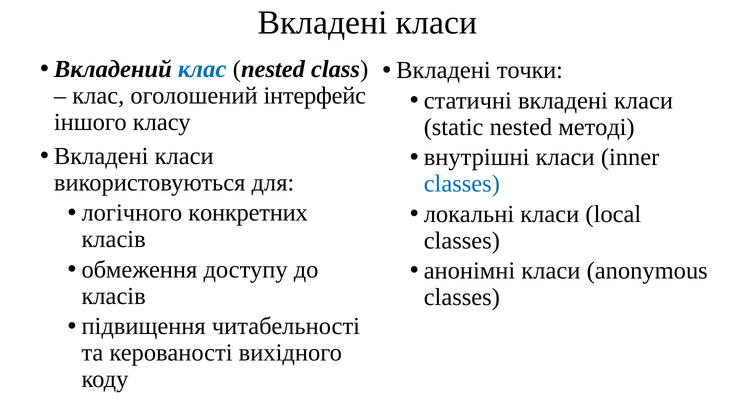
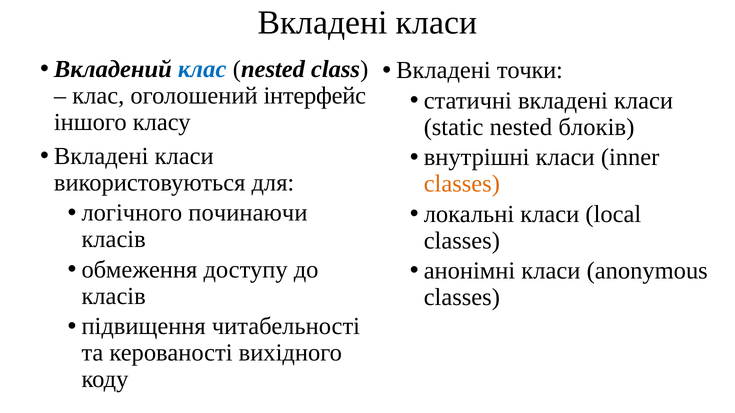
методі: методі -> блоків
classes at (462, 184) colour: blue -> orange
конкретних: конкретних -> починаючи
